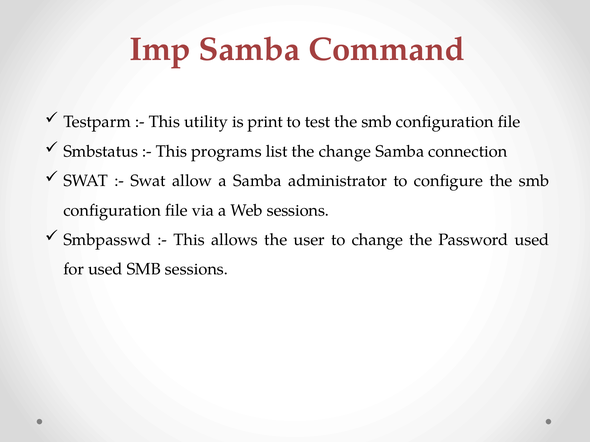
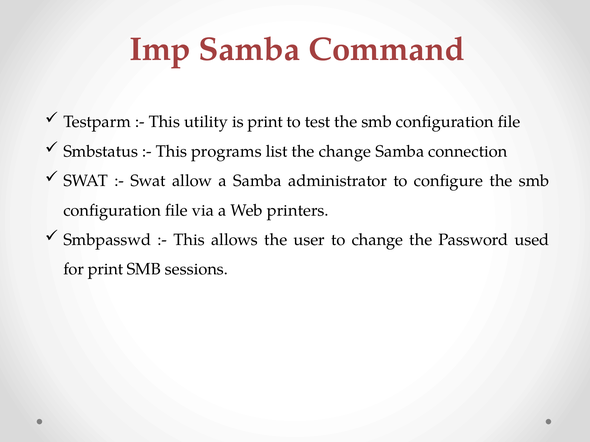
Web sessions: sessions -> printers
for used: used -> print
